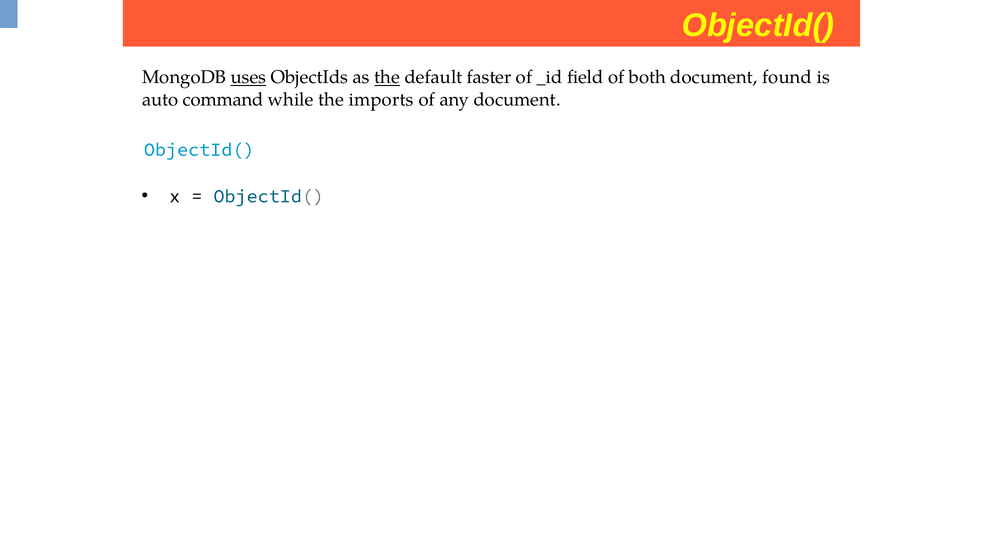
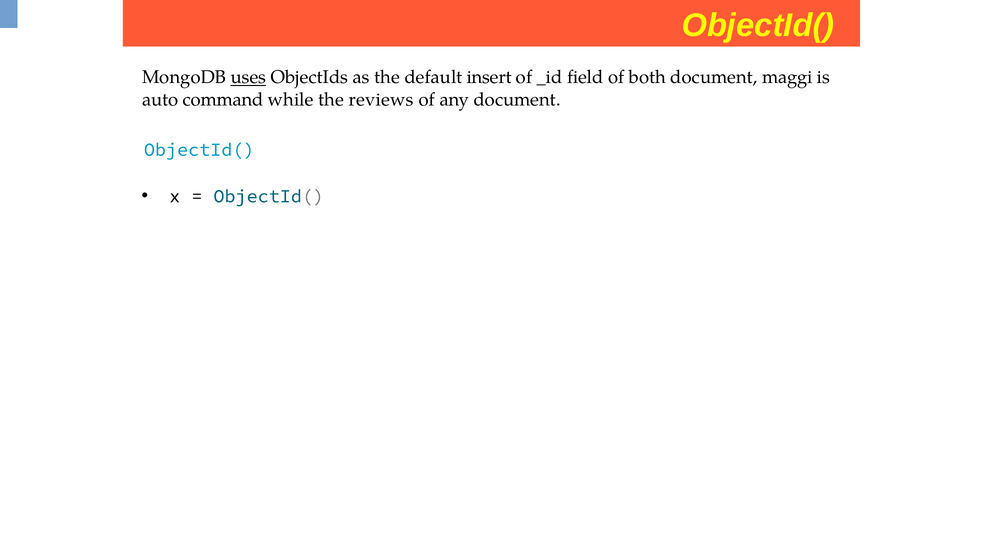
the at (387, 77) underline: present -> none
faster: faster -> insert
found: found -> maggi
imports: imports -> reviews
